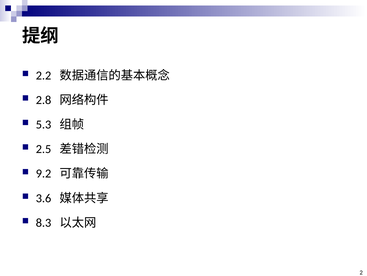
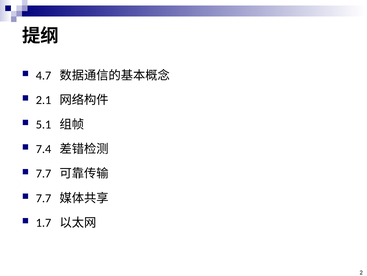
2.2: 2.2 -> 4.7
2.8: 2.8 -> 2.1
5.3: 5.3 -> 5.1
2.5: 2.5 -> 7.4
9.2 at (43, 173): 9.2 -> 7.7
3.6 at (43, 198): 3.6 -> 7.7
8.3: 8.3 -> 1.7
